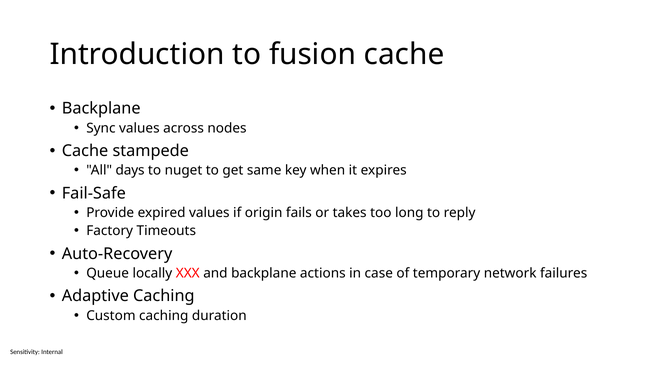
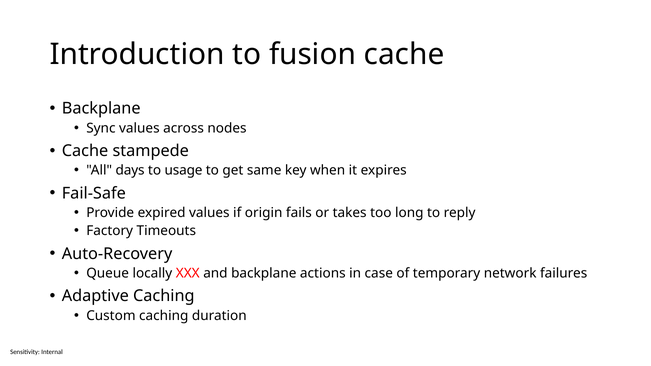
nuget: nuget -> usage
